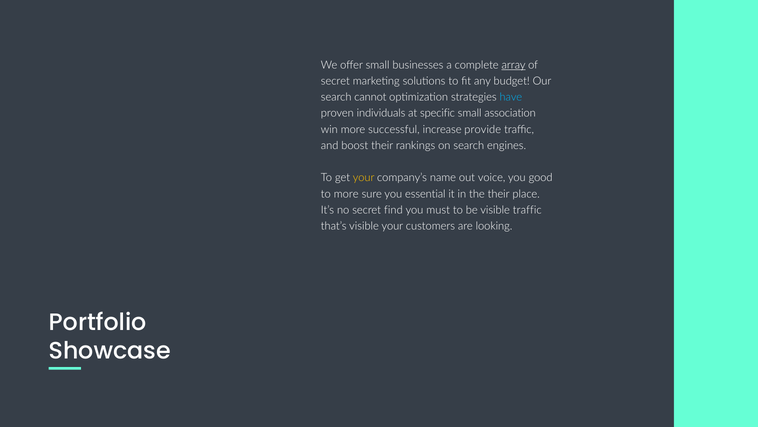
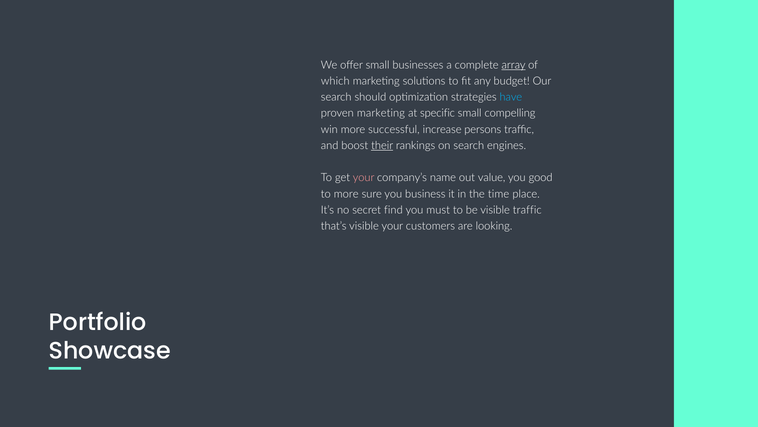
secret at (335, 81): secret -> which
cannot: cannot -> should
proven individuals: individuals -> marketing
association: association -> compelling
provide: provide -> persons
their at (382, 145) underline: none -> present
your at (364, 178) colour: yellow -> pink
voice: voice -> value
essential: essential -> business
the their: their -> time
